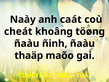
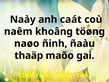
cheát: cheát -> naêm
ñaàu at (27, 43): ñaàu -> naøo
